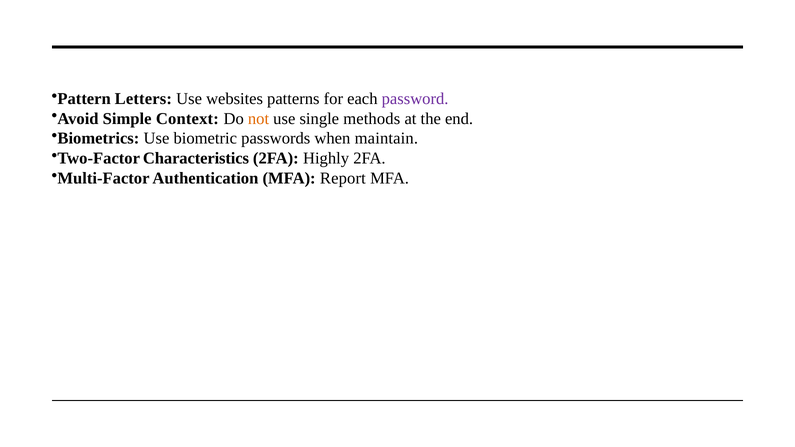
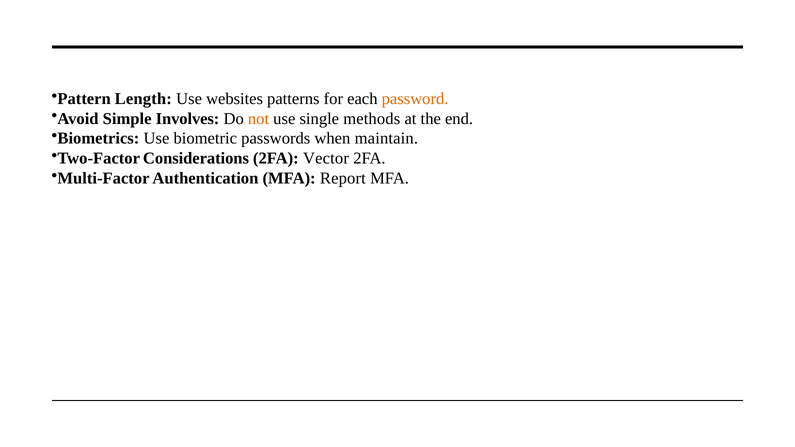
Letters: Letters -> Length
password colour: purple -> orange
Context: Context -> Involves
Characteristics: Characteristics -> Considerations
Highly: Highly -> Vector
